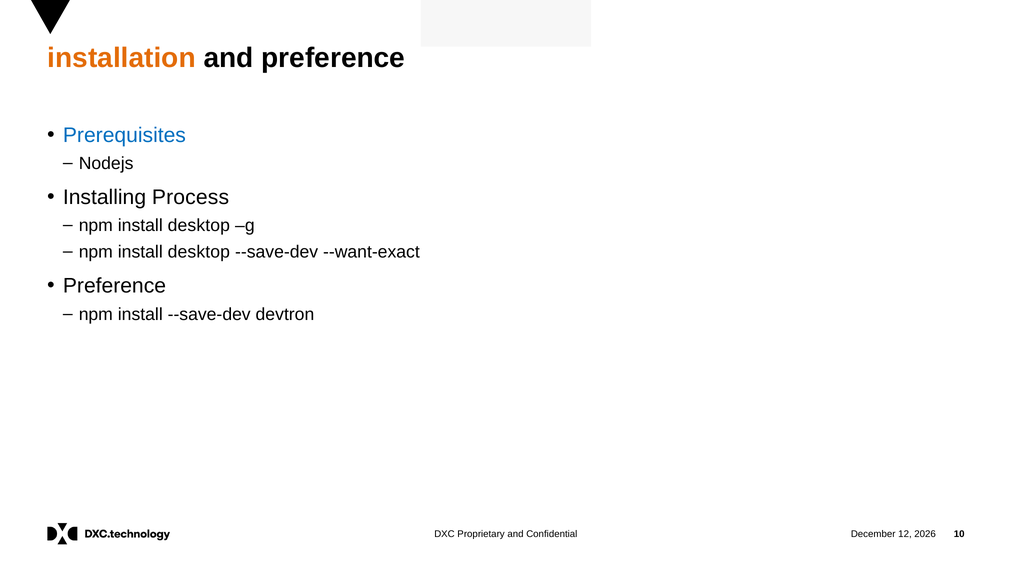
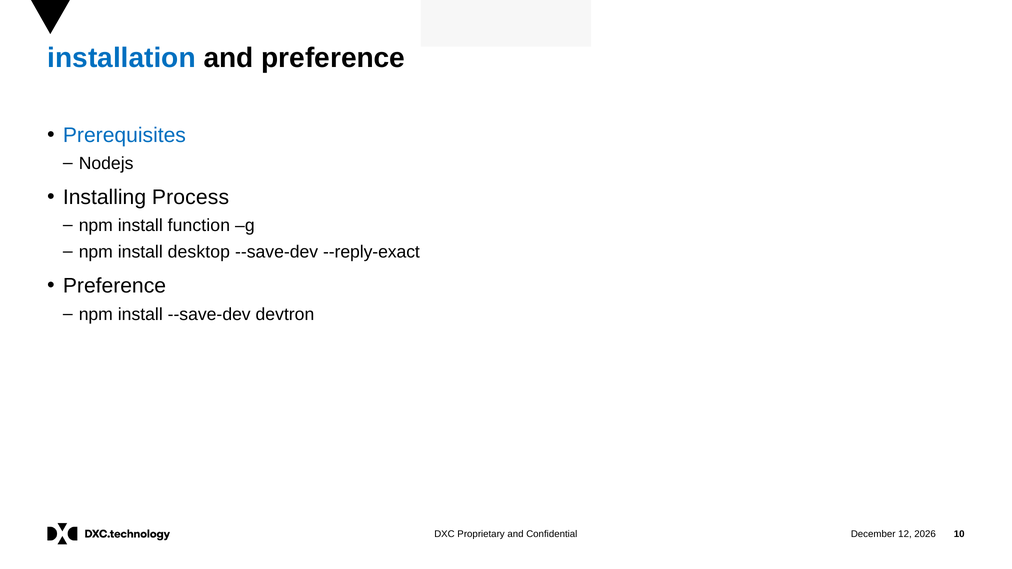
installation colour: orange -> blue
desktop at (199, 226): desktop -> function
--want-exact: --want-exact -> --reply-exact
